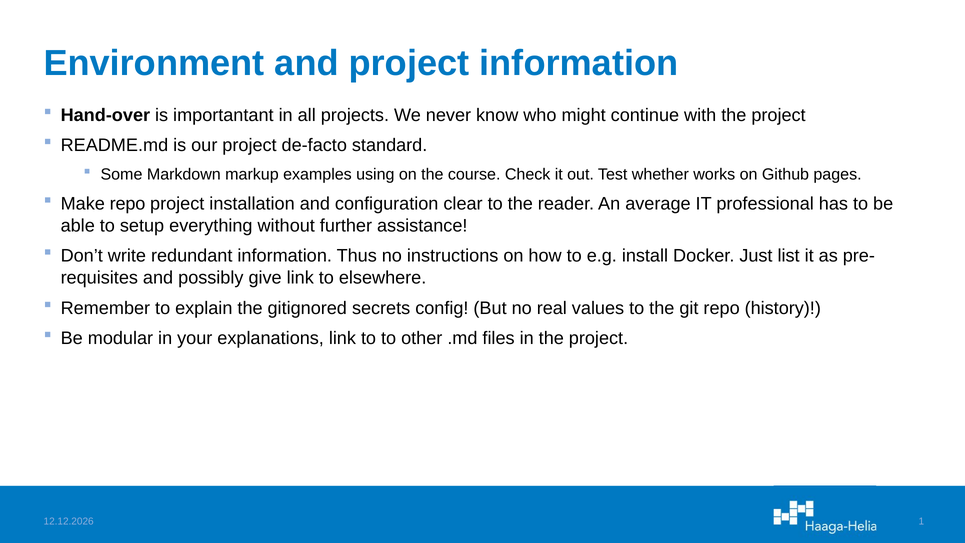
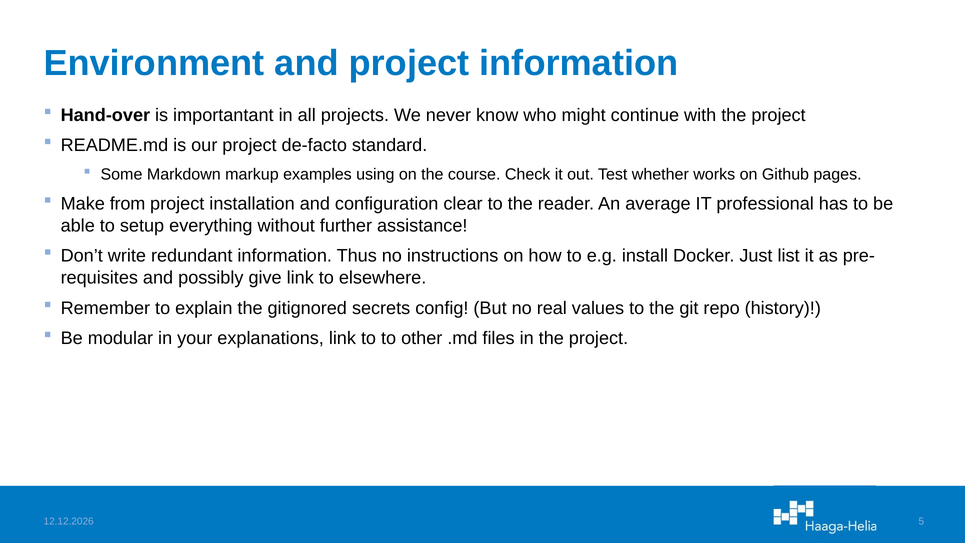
Make repo: repo -> from
1: 1 -> 5
